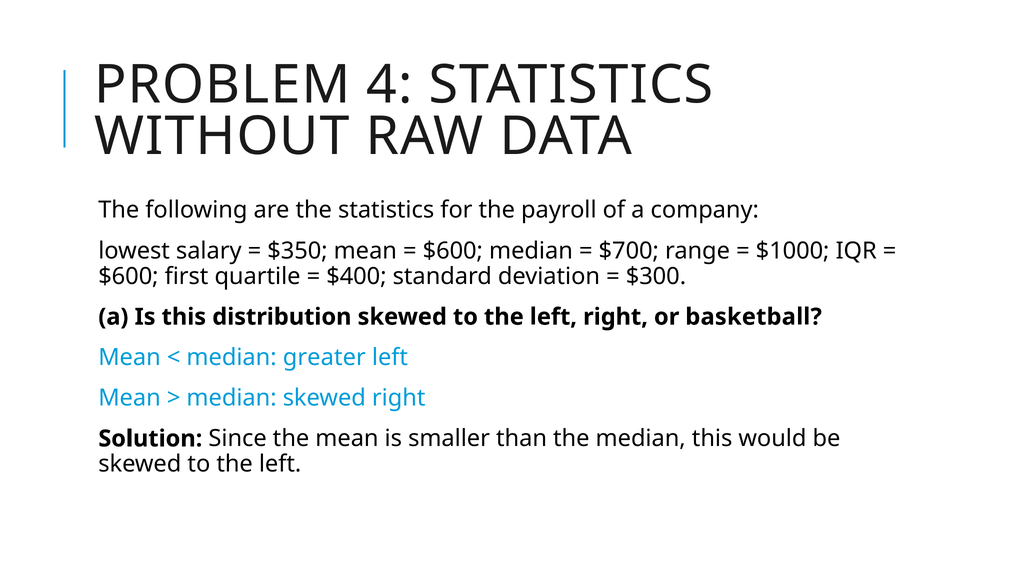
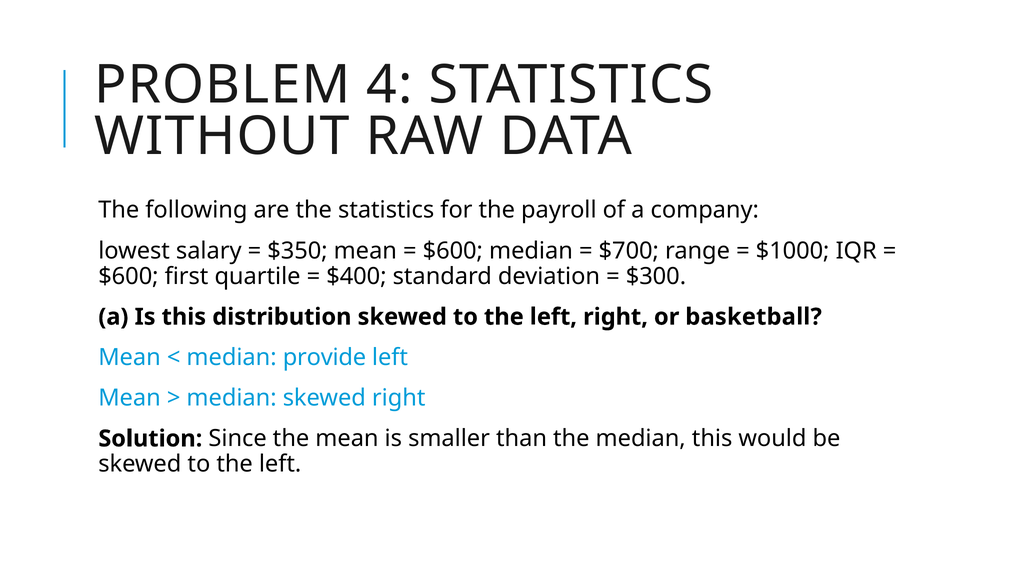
greater: greater -> provide
